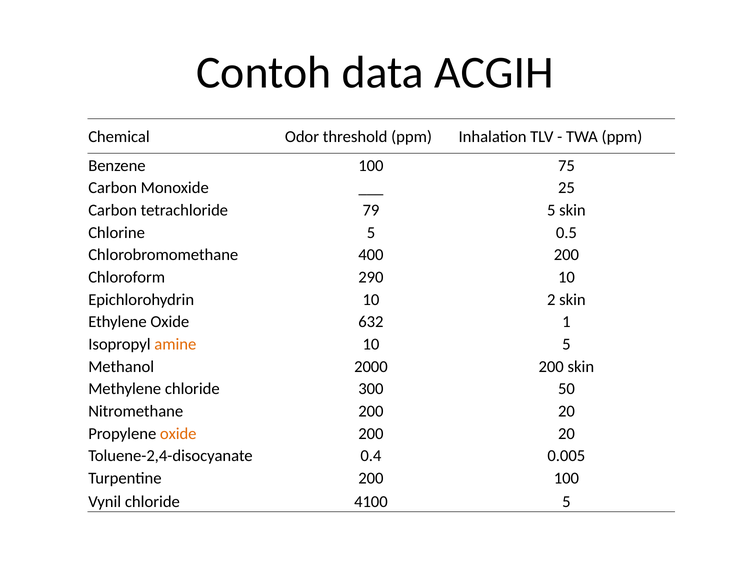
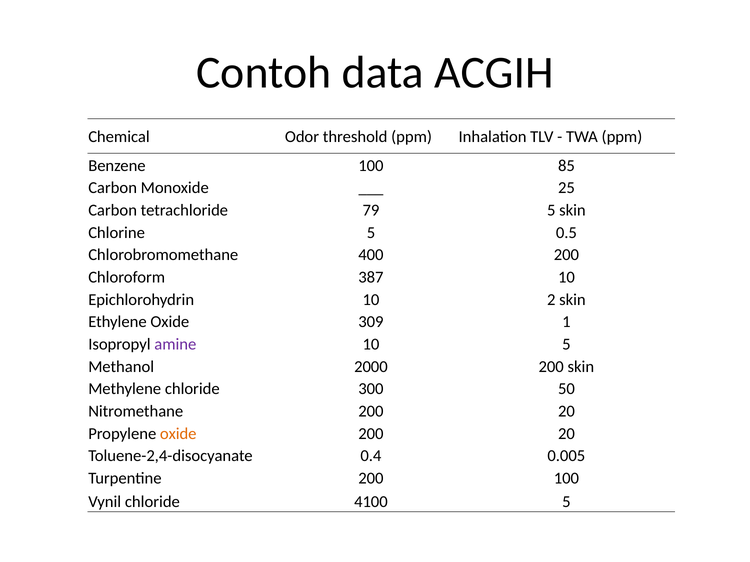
75: 75 -> 85
290: 290 -> 387
632: 632 -> 309
amine colour: orange -> purple
